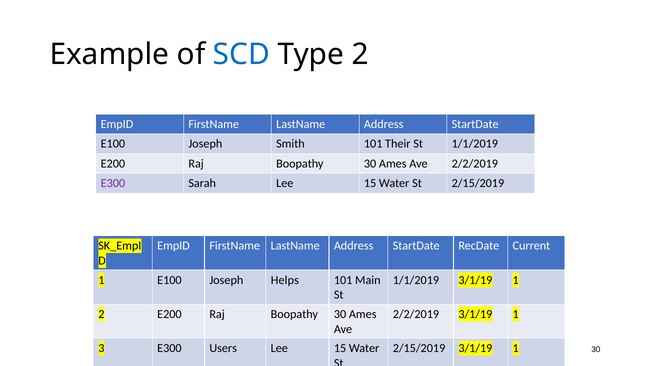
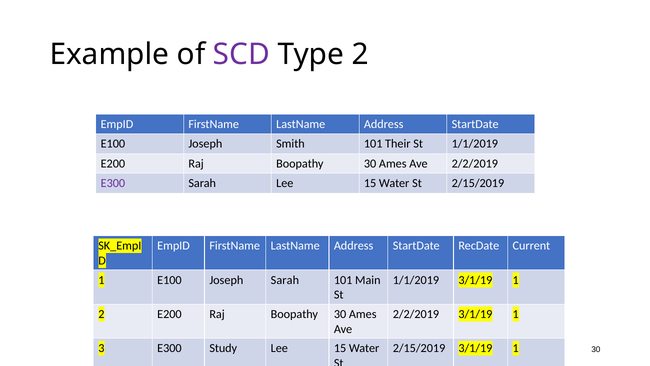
SCD colour: blue -> purple
Joseph Helps: Helps -> Sarah
Users: Users -> Study
